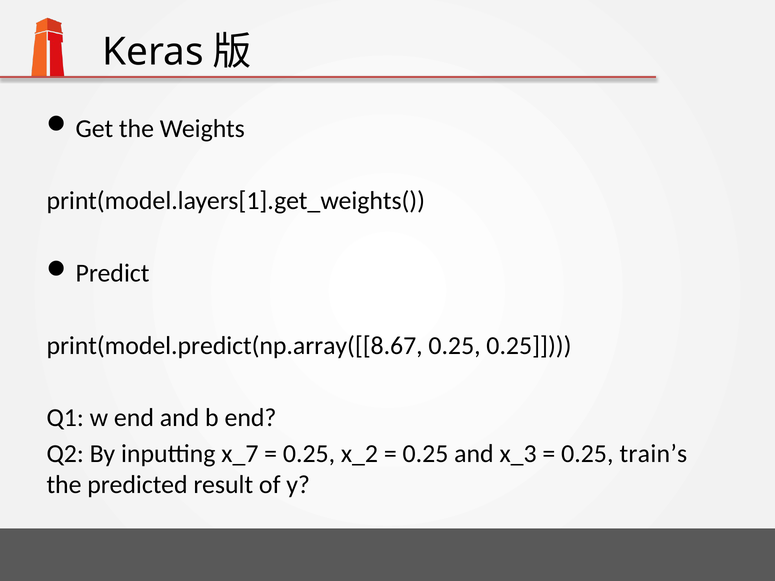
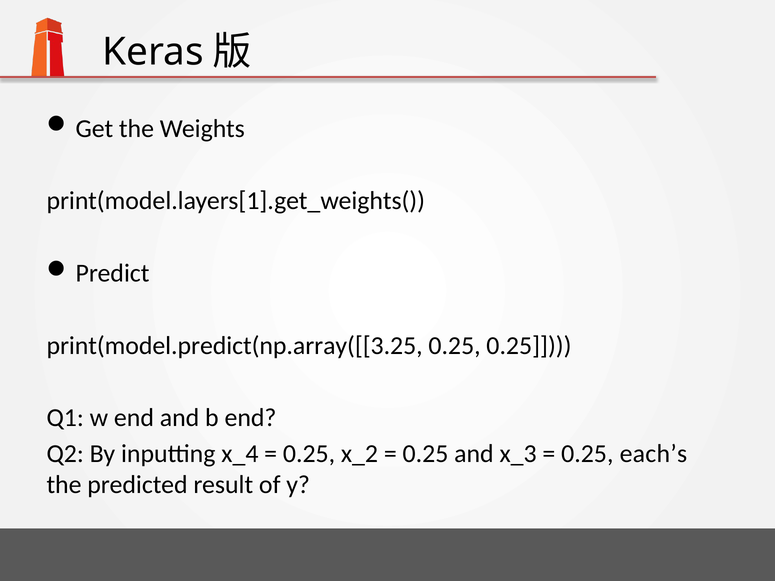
print(model.predict(np.array([[8.67: print(model.predict(np.array([[8.67 -> print(model.predict(np.array([[3.25
x_7: x_7 -> x_4
train’s: train’s -> each’s
